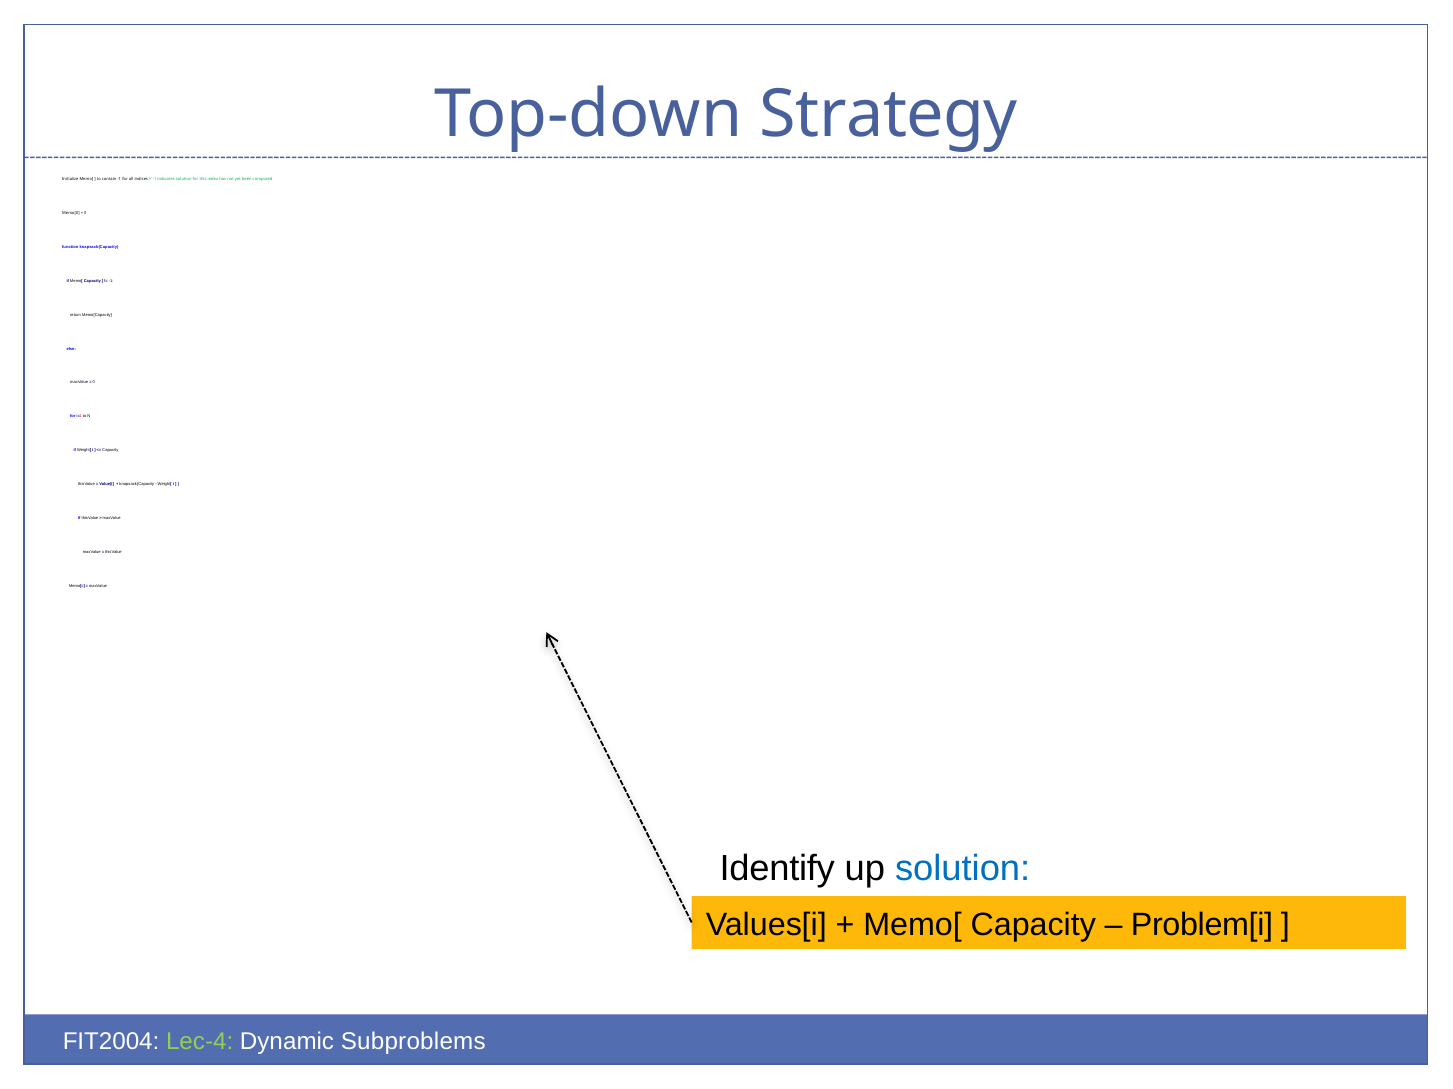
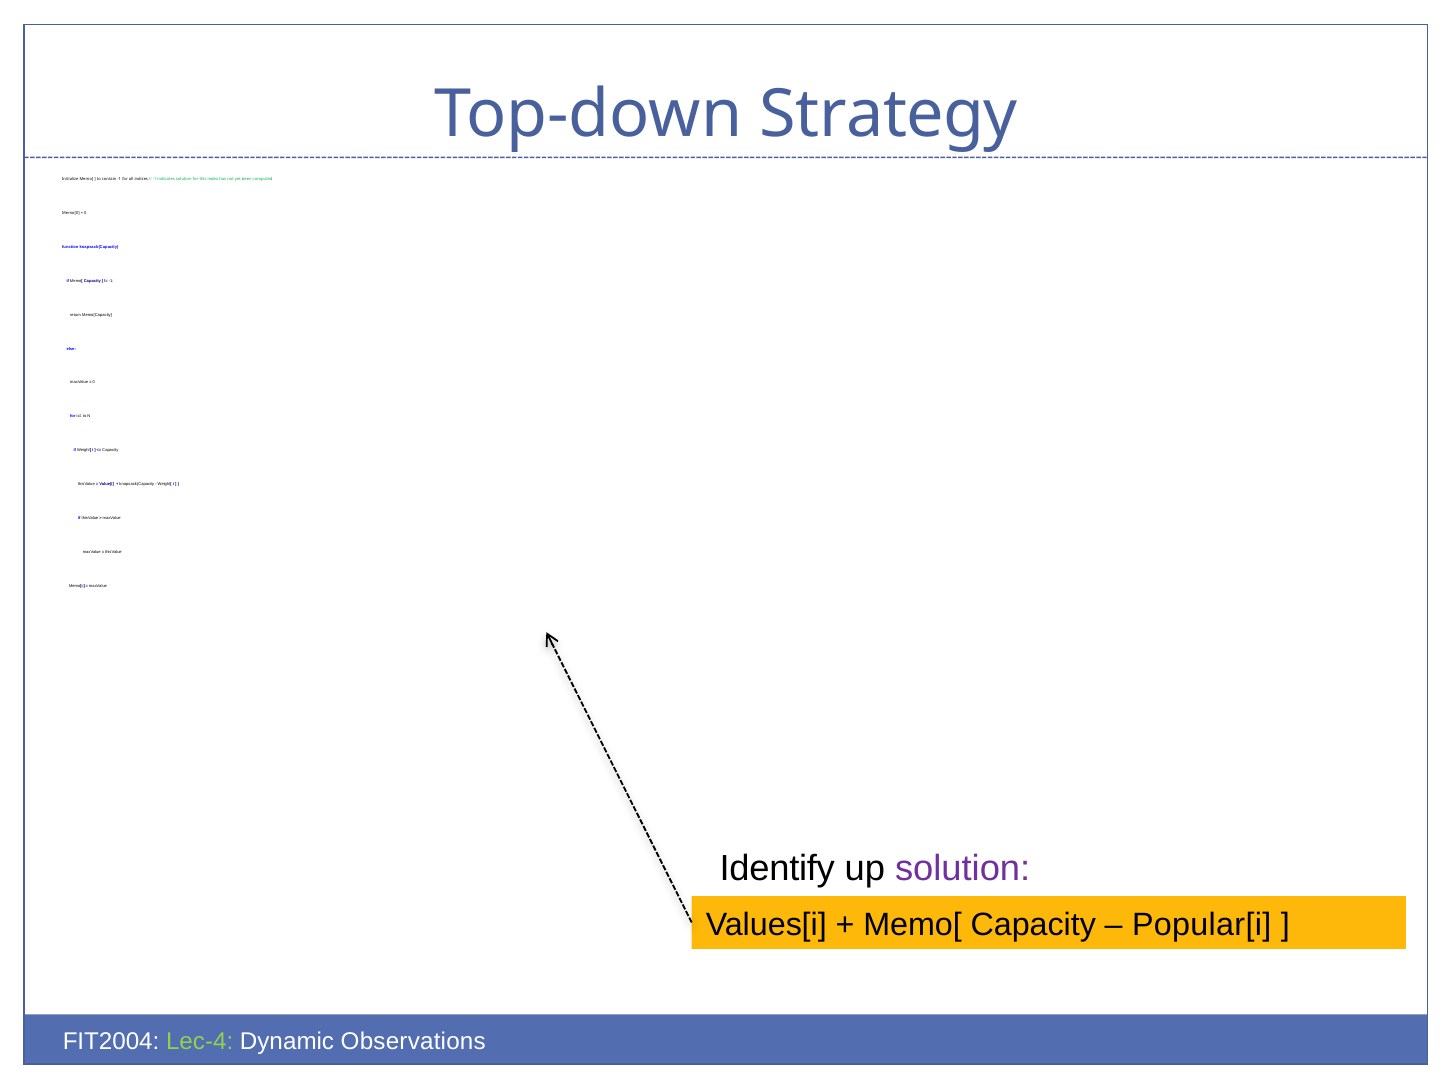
solution at (963, 869) colour: blue -> purple
Problem[i: Problem[i -> Popular[i
Subproblems: Subproblems -> Observations
